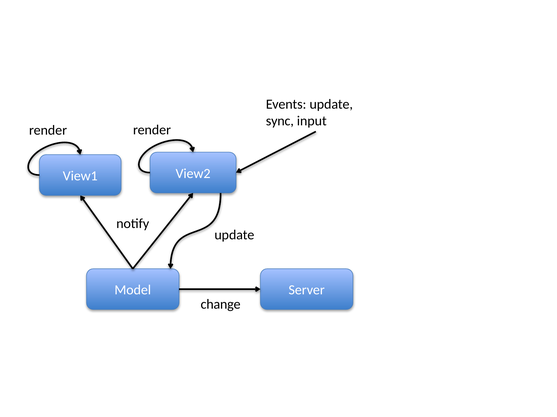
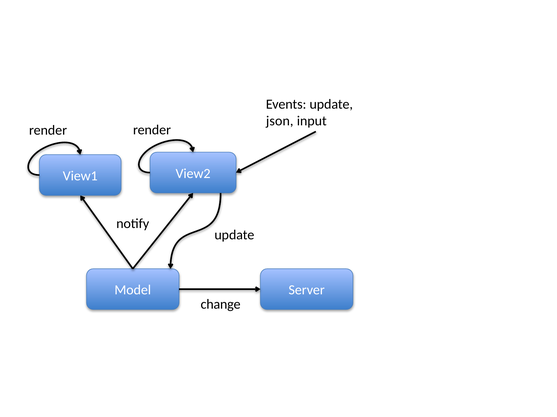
sync: sync -> json
